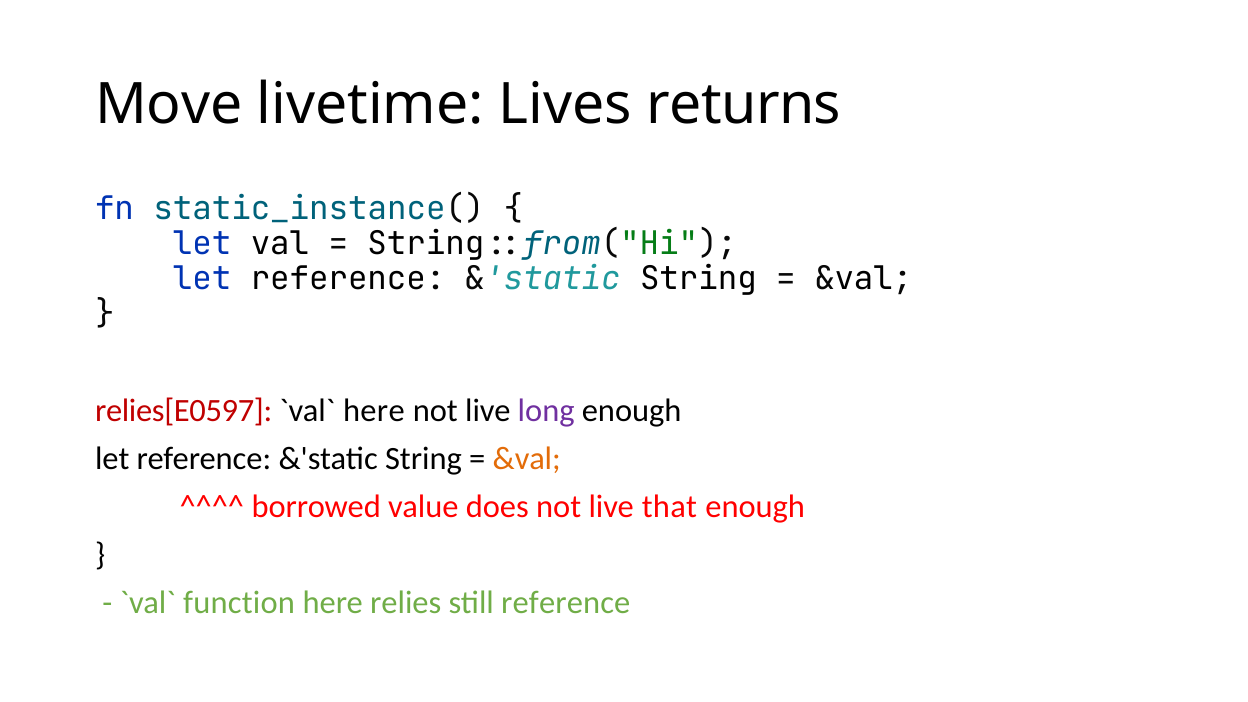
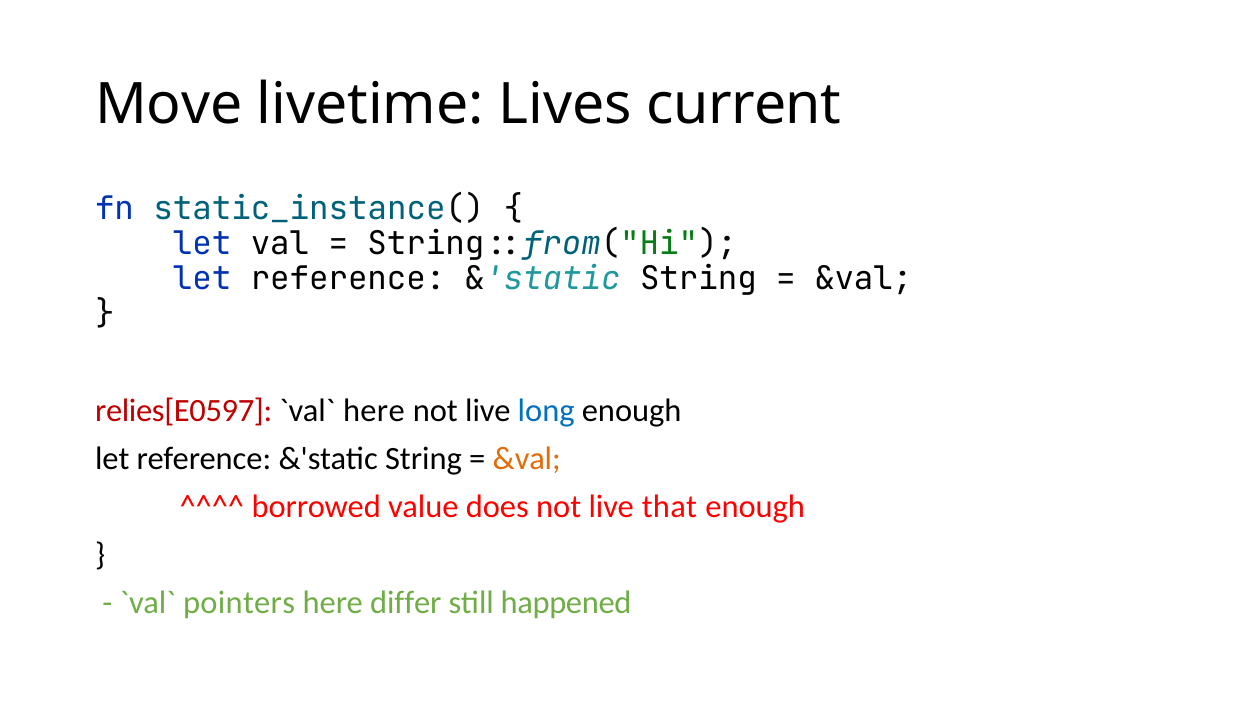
returns: returns -> current
long colour: purple -> blue
function: function -> pointers
relies: relies -> differ
still reference: reference -> happened
